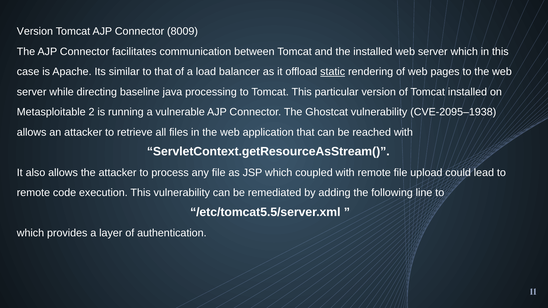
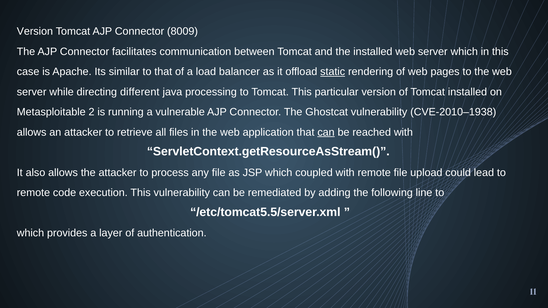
baseline: baseline -> different
CVE-2095–1938: CVE-2095–1938 -> CVE-2010–1938
can at (326, 132) underline: none -> present
